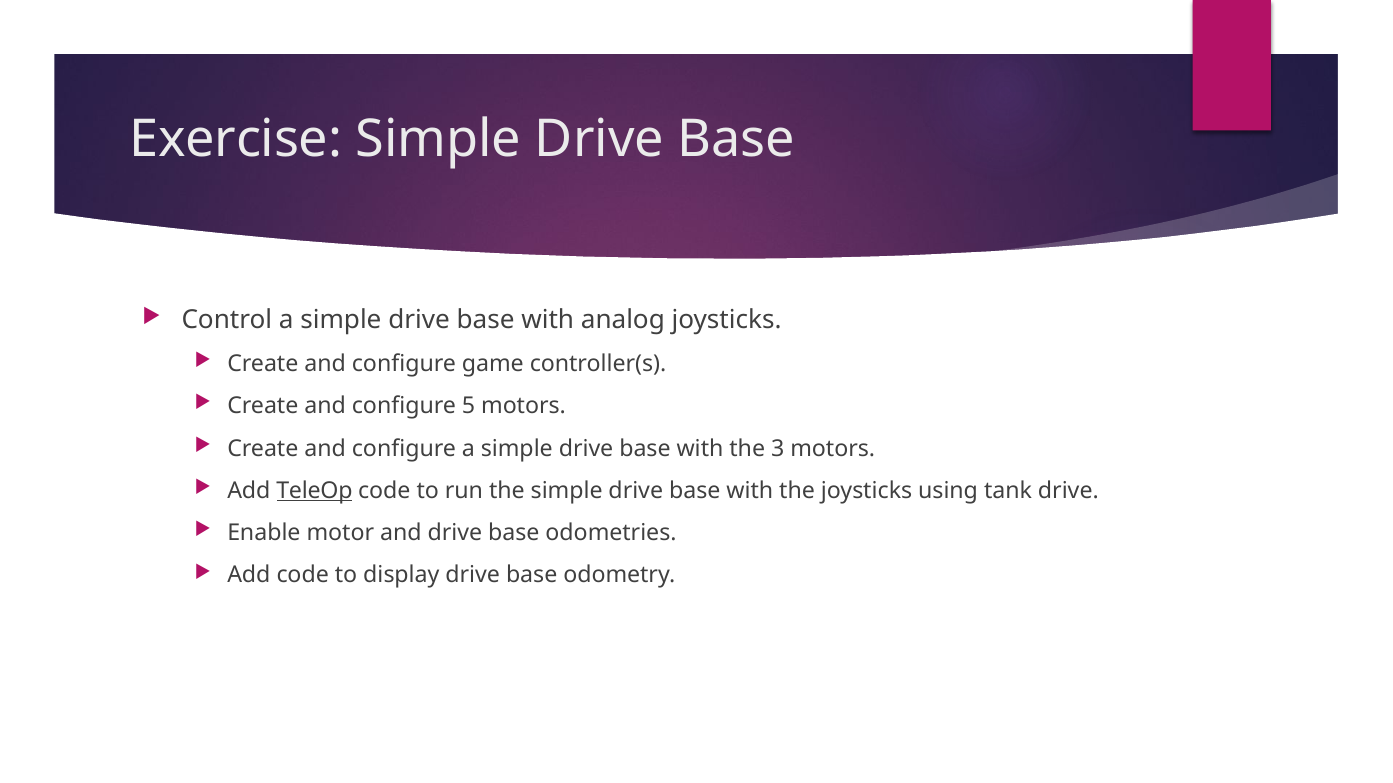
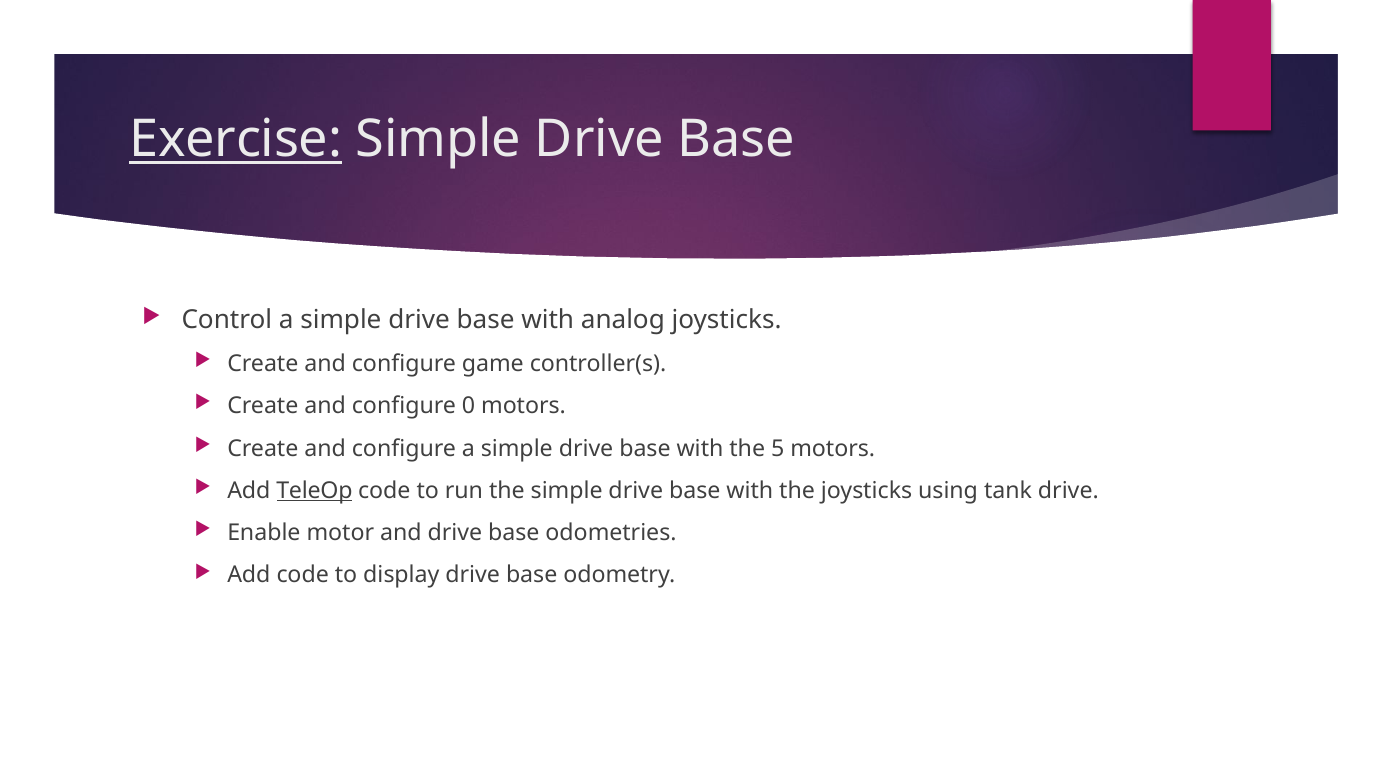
Exercise underline: none -> present
5: 5 -> 0
3: 3 -> 5
